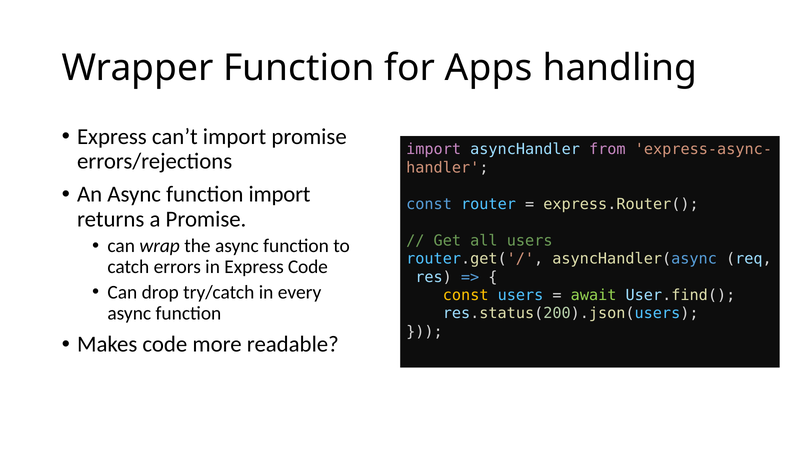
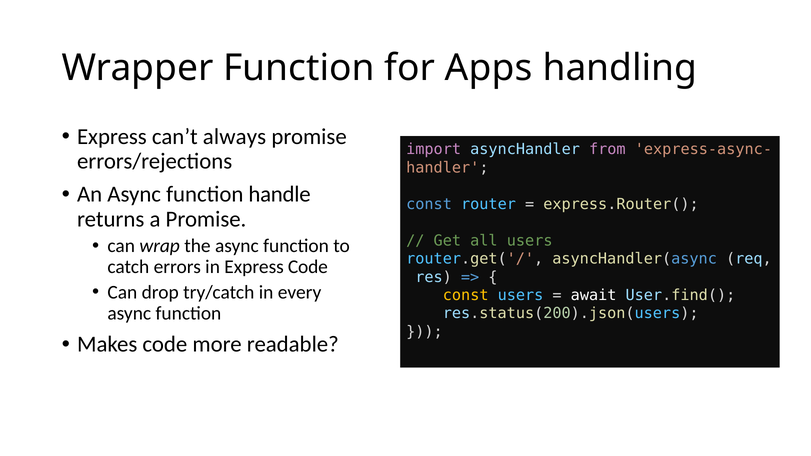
can’t import: import -> always
function import: import -> handle
await colour: light green -> white
